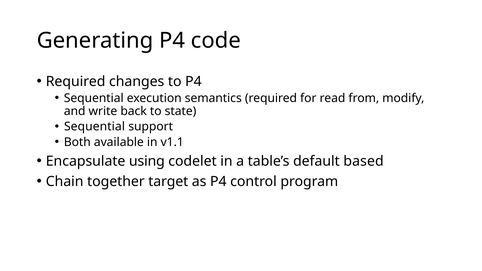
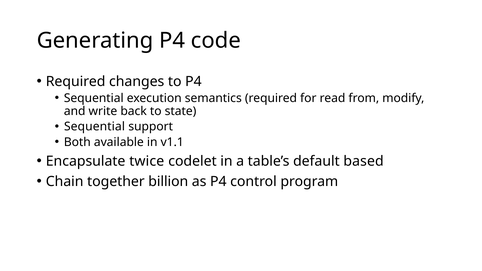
using: using -> twice
target: target -> billion
